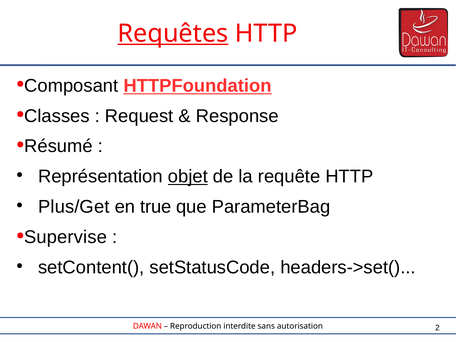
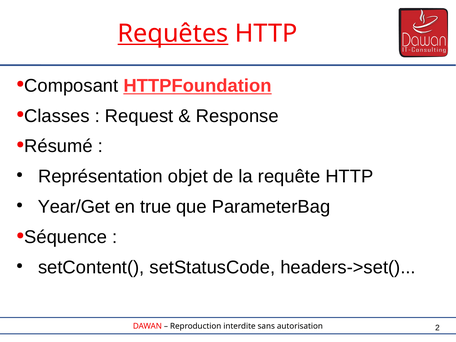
objet underline: present -> none
Plus/Get: Plus/Get -> Year/Get
Supervise: Supervise -> Séquence
